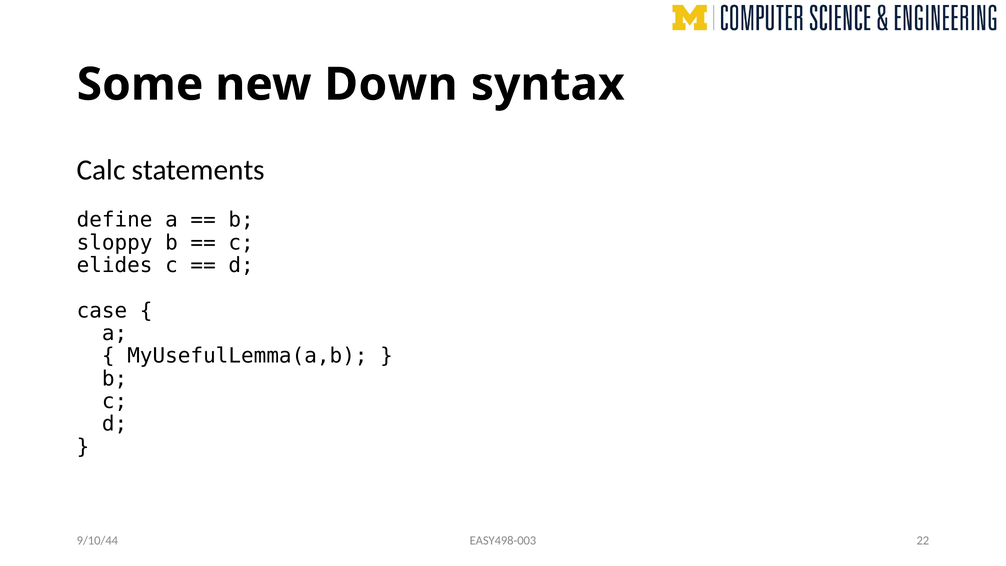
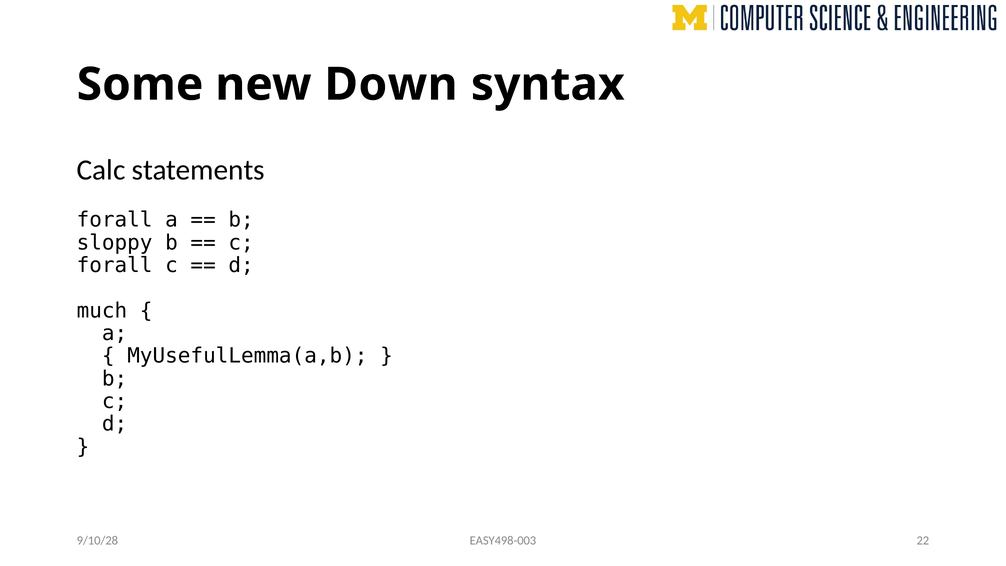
define at (115, 220): define -> forall
elides at (115, 265): elides -> forall
case: case -> much
9/10/44: 9/10/44 -> 9/10/28
